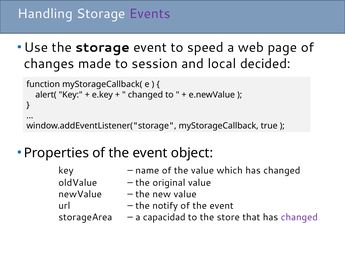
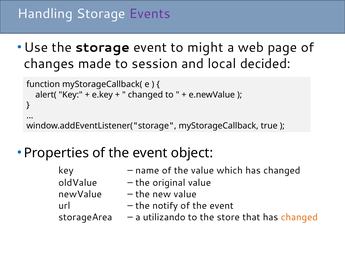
speed: speed -> might
capacidad: capacidad -> utilizando
changed at (299, 217) colour: purple -> orange
